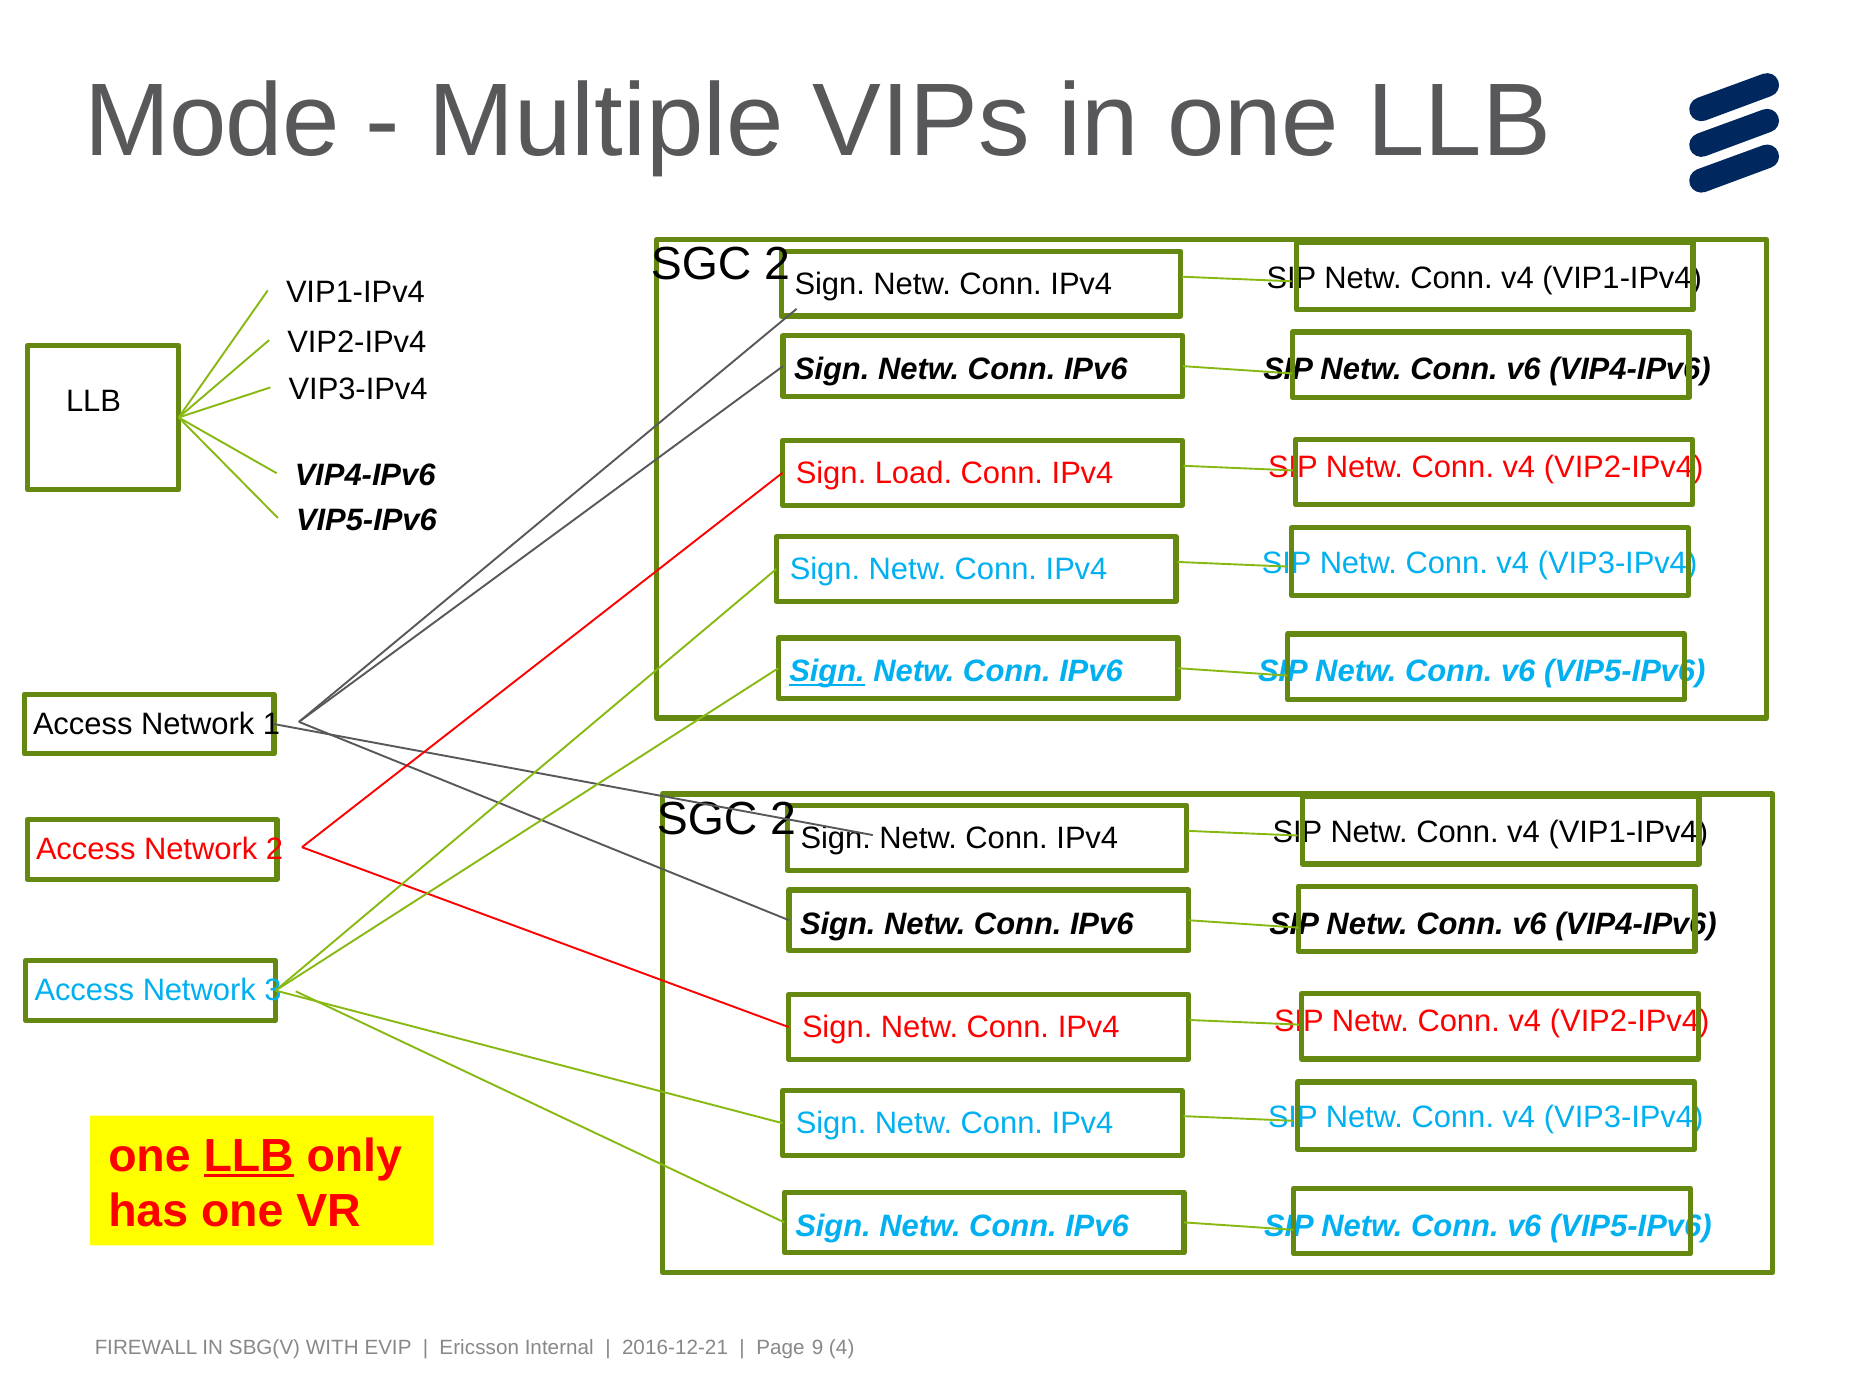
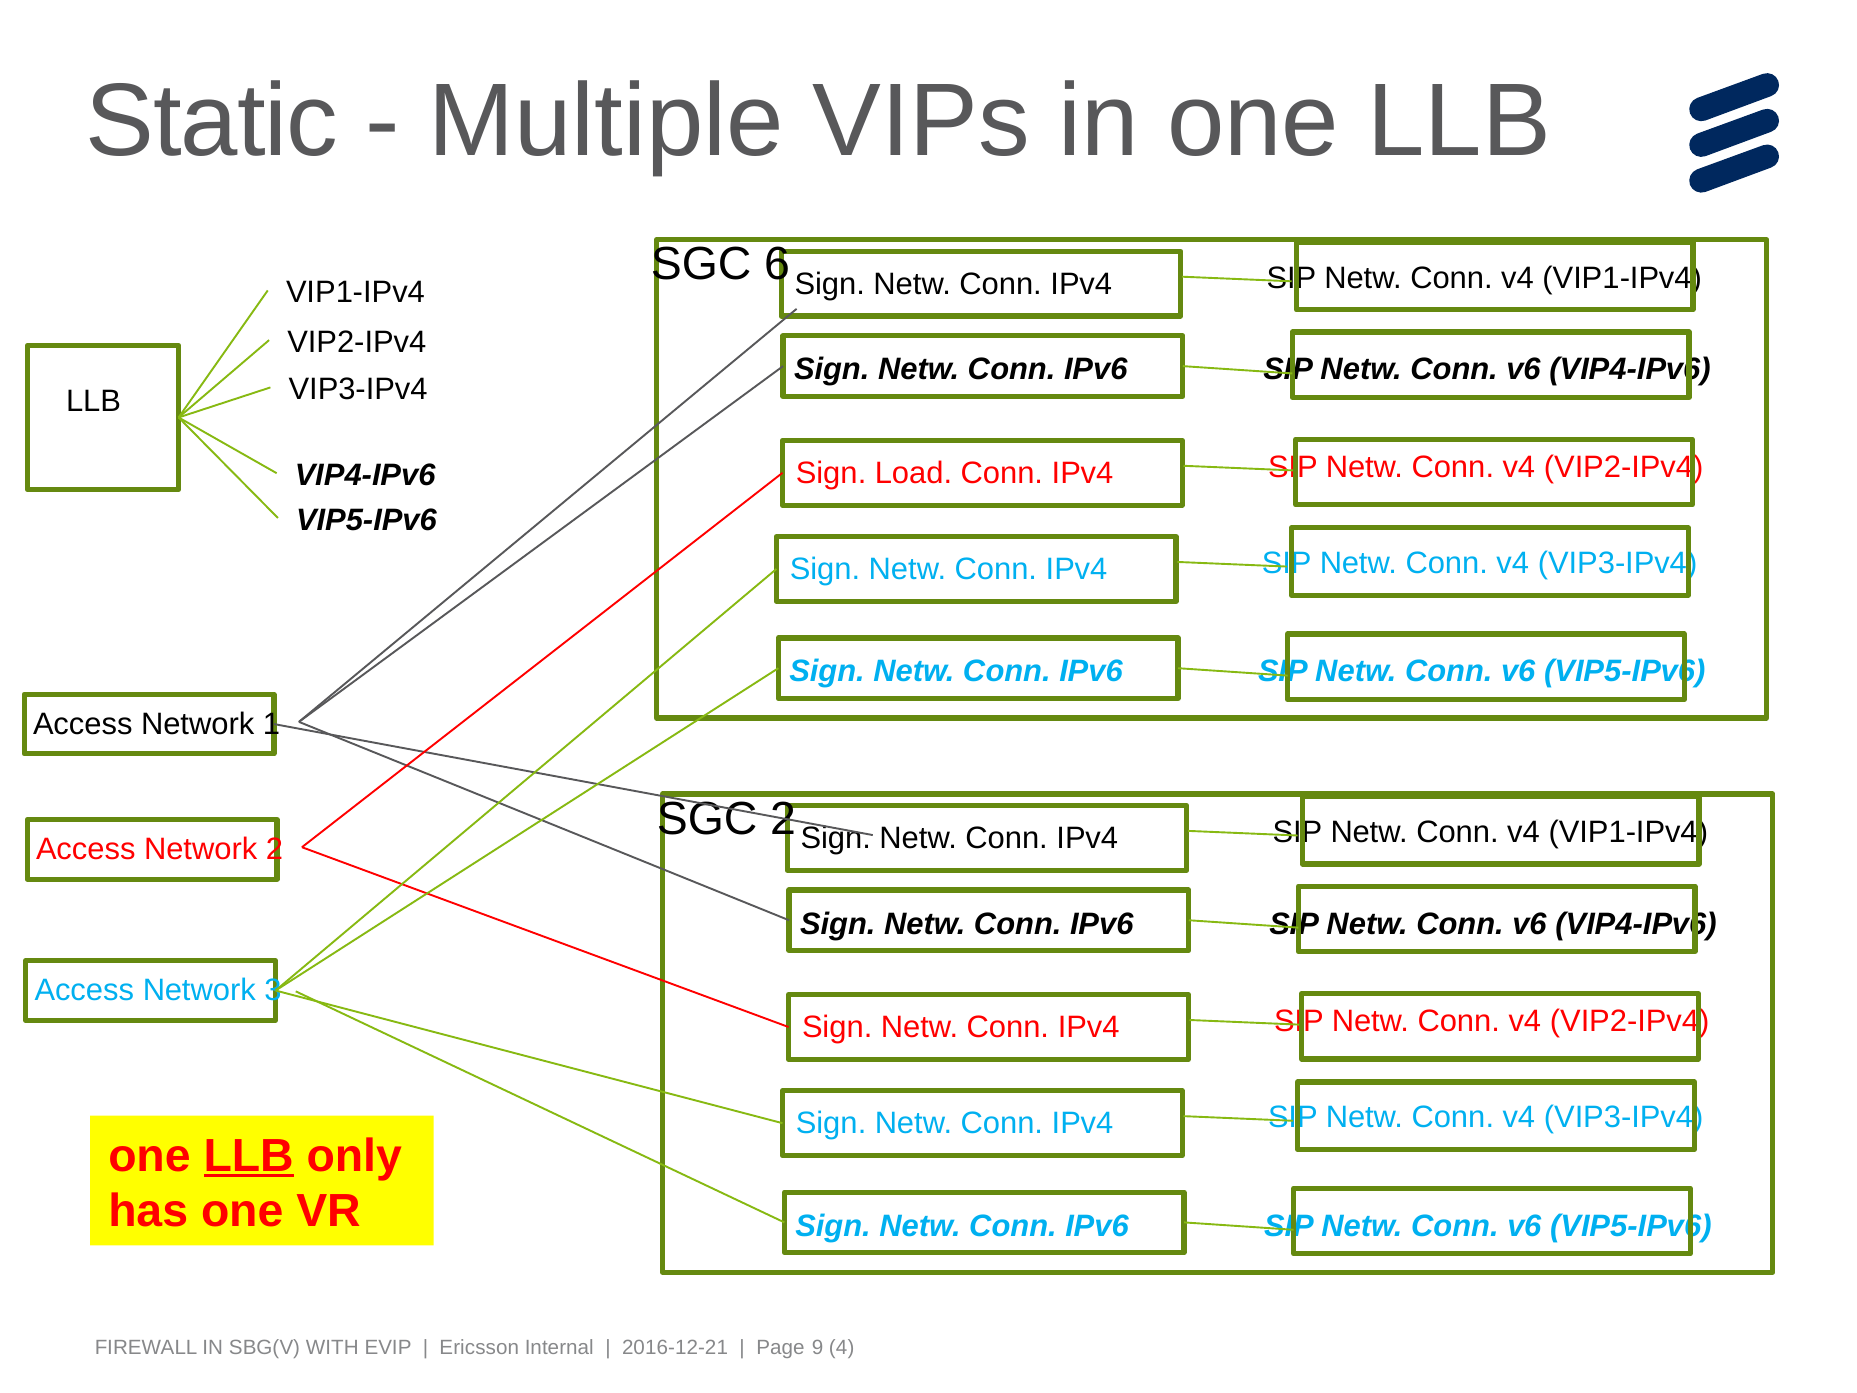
Mode: Mode -> Static
2 at (777, 265): 2 -> 6
Sign at (827, 672) underline: present -> none
